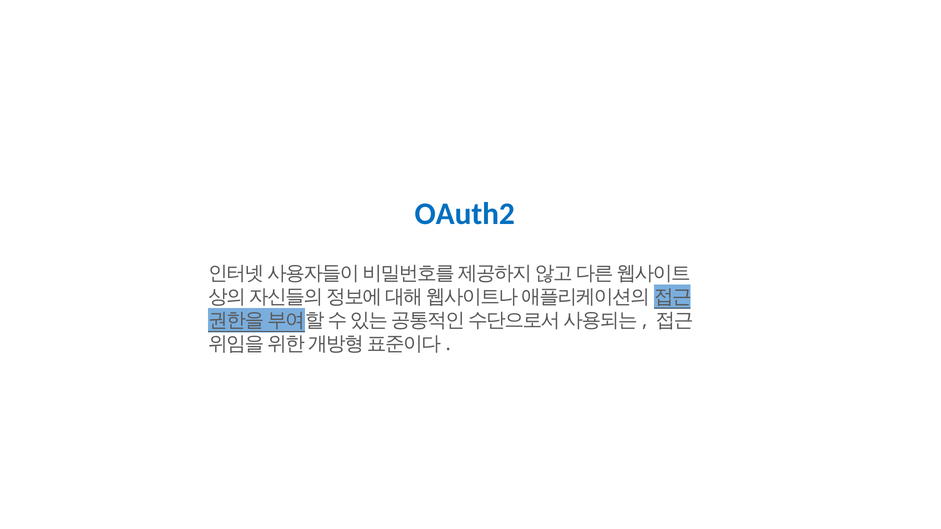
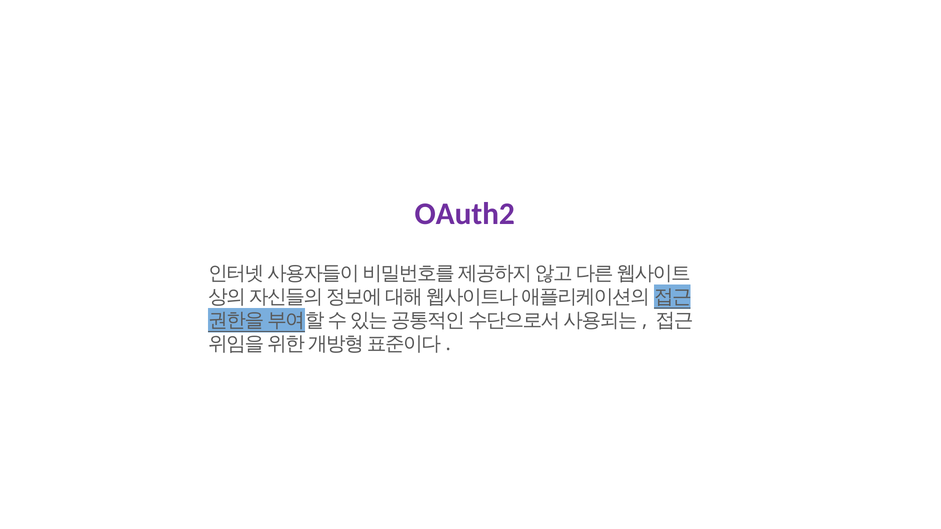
OAuth2 colour: blue -> purple
